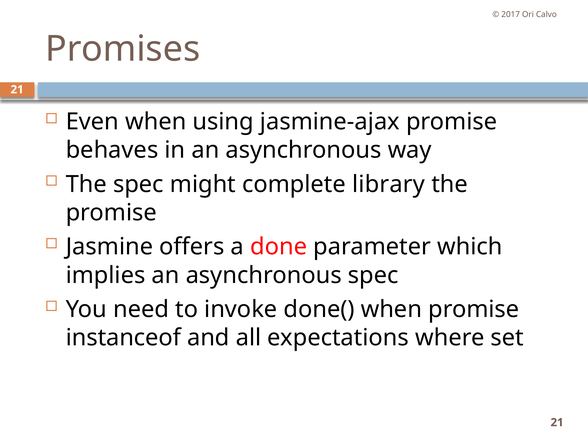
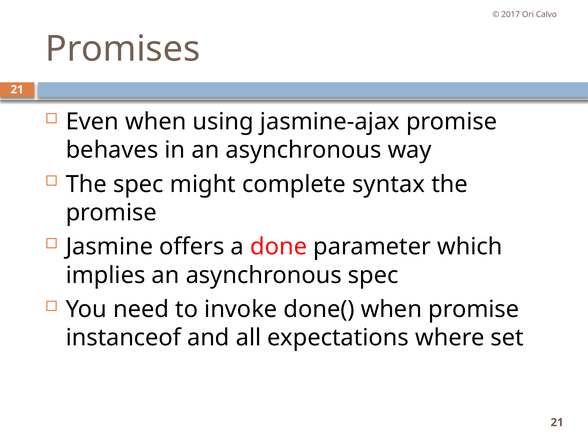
library: library -> syntax
